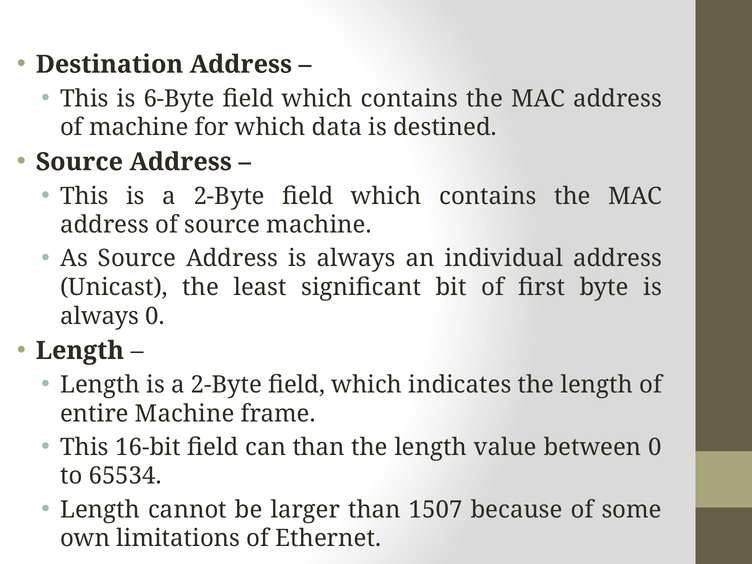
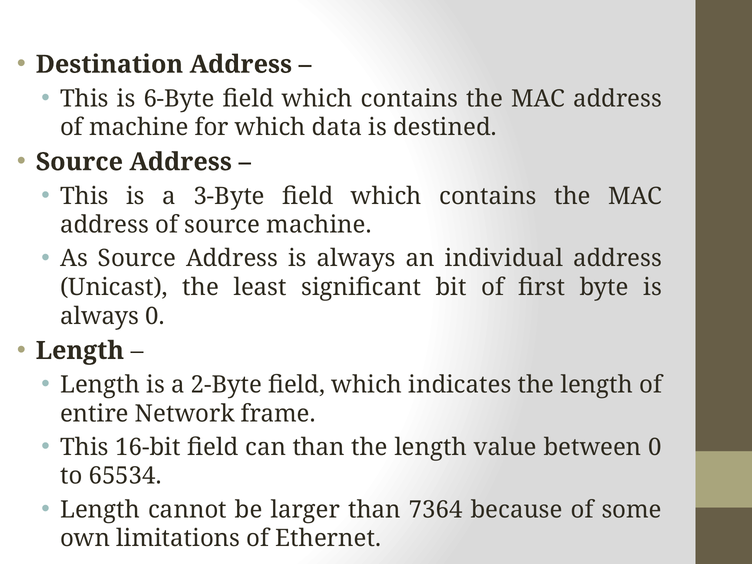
This is a 2-Byte: 2-Byte -> 3-Byte
entire Machine: Machine -> Network
1507: 1507 -> 7364
